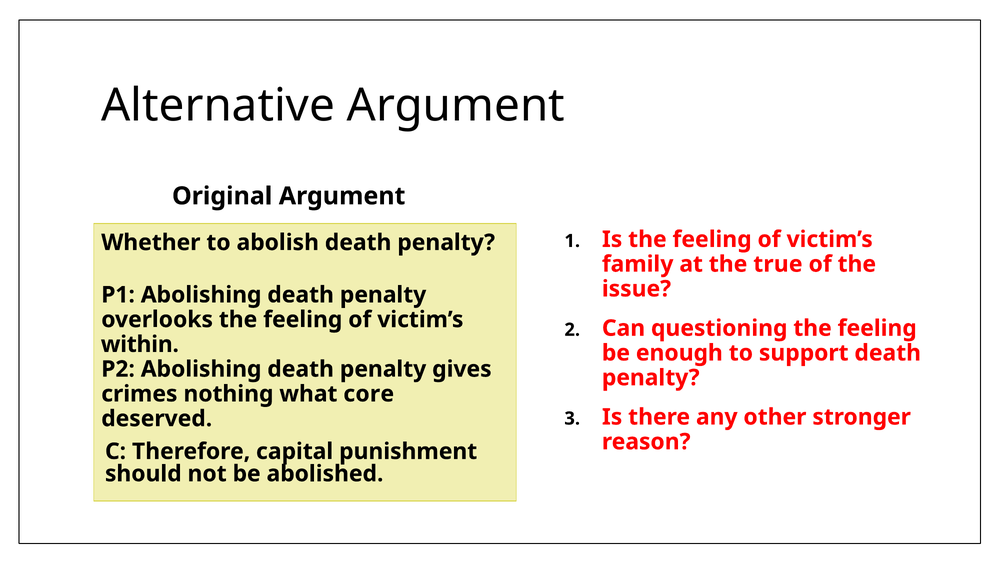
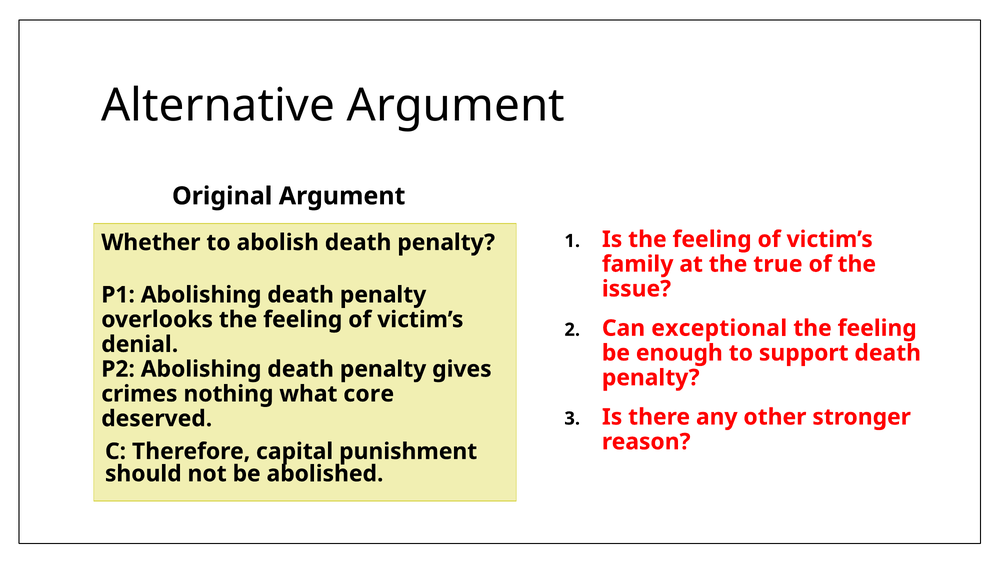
questioning: questioning -> exceptional
within: within -> denial
